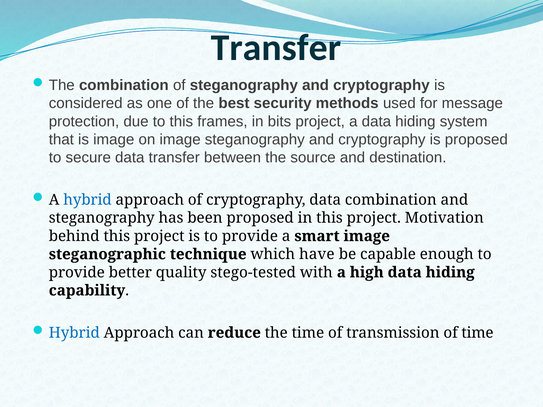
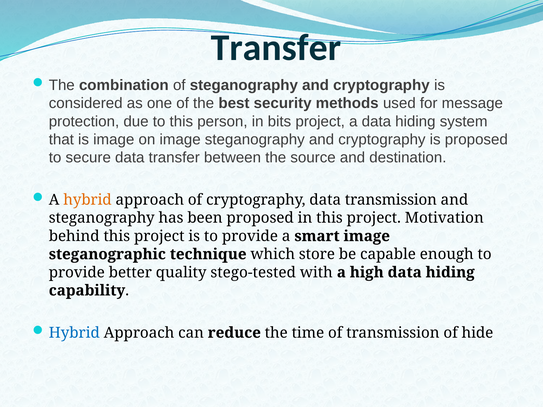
frames: frames -> person
hybrid at (88, 200) colour: blue -> orange
data combination: combination -> transmission
have: have -> store
of time: time -> hide
